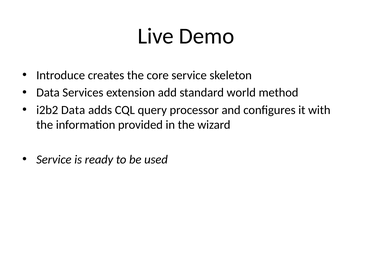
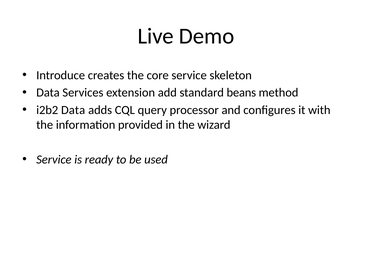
world: world -> beans
